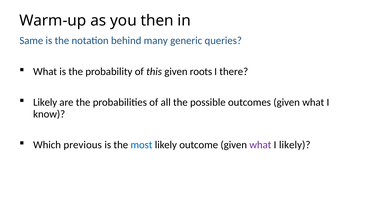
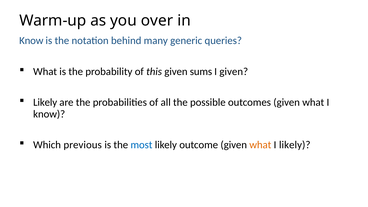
then: then -> over
Same at (31, 41): Same -> Know
roots: roots -> sums
I there: there -> given
what at (260, 145) colour: purple -> orange
